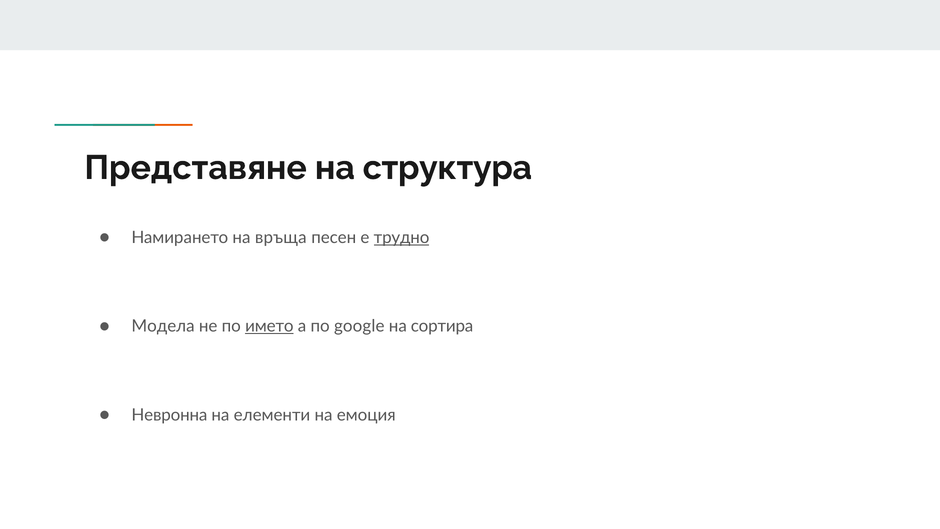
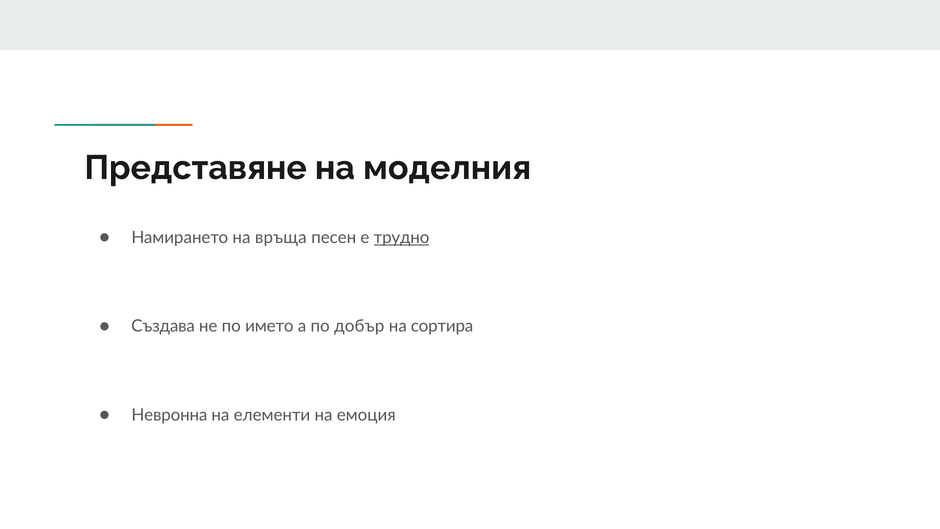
структура: структура -> моделния
Модела: Модела -> Създава
името underline: present -> none
google: google -> добър
